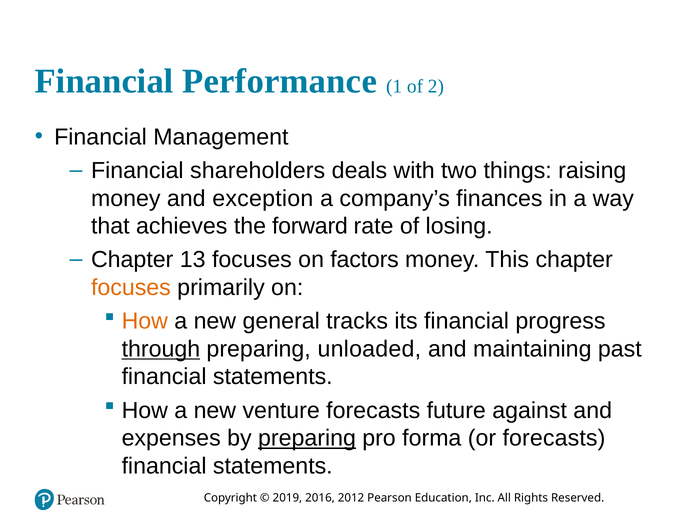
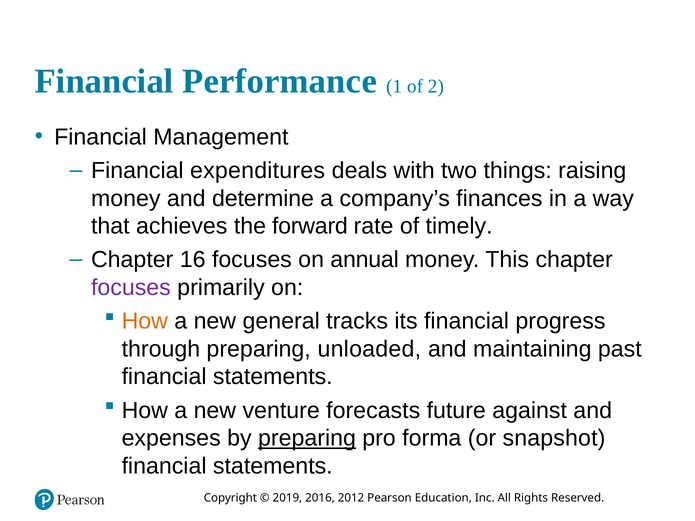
shareholders: shareholders -> expenditures
exception: exception -> determine
losing: losing -> timely
13: 13 -> 16
factors: factors -> annual
focuses at (131, 288) colour: orange -> purple
through underline: present -> none
or forecasts: forecasts -> snapshot
